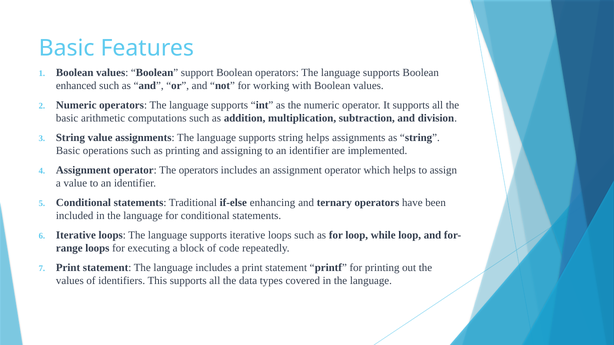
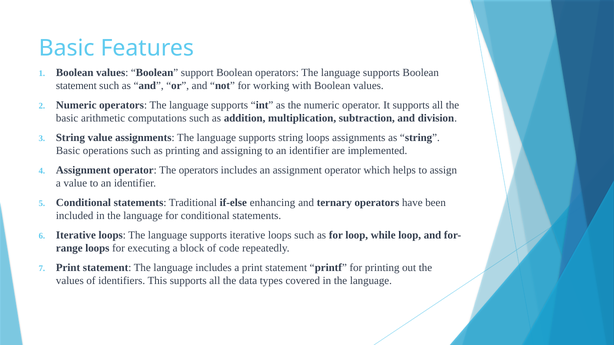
enhanced at (76, 86): enhanced -> statement
string helps: helps -> loops
